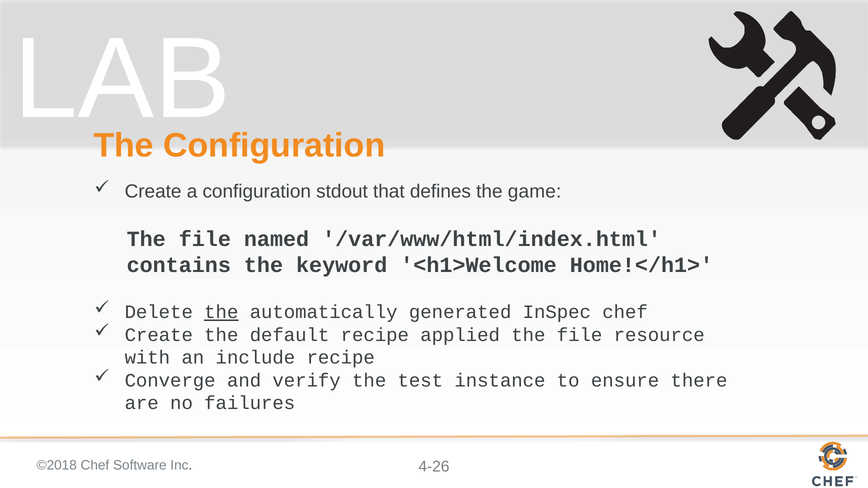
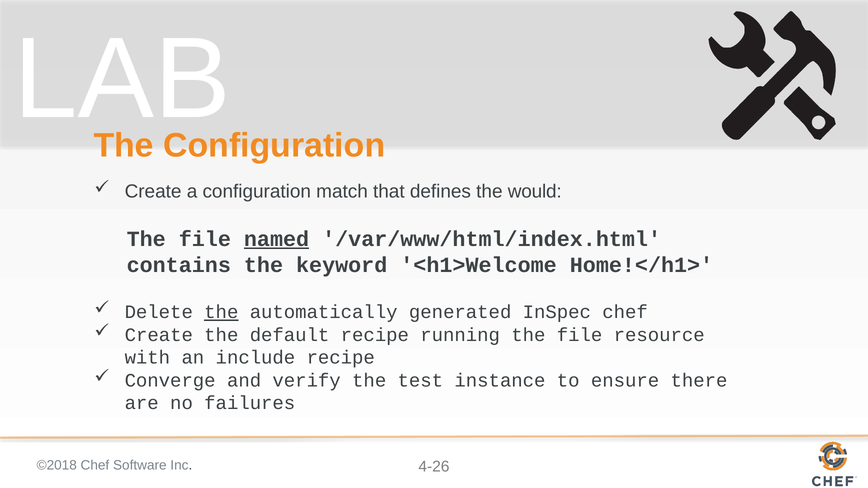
stdout: stdout -> match
game: game -> would
named underline: none -> present
applied: applied -> running
